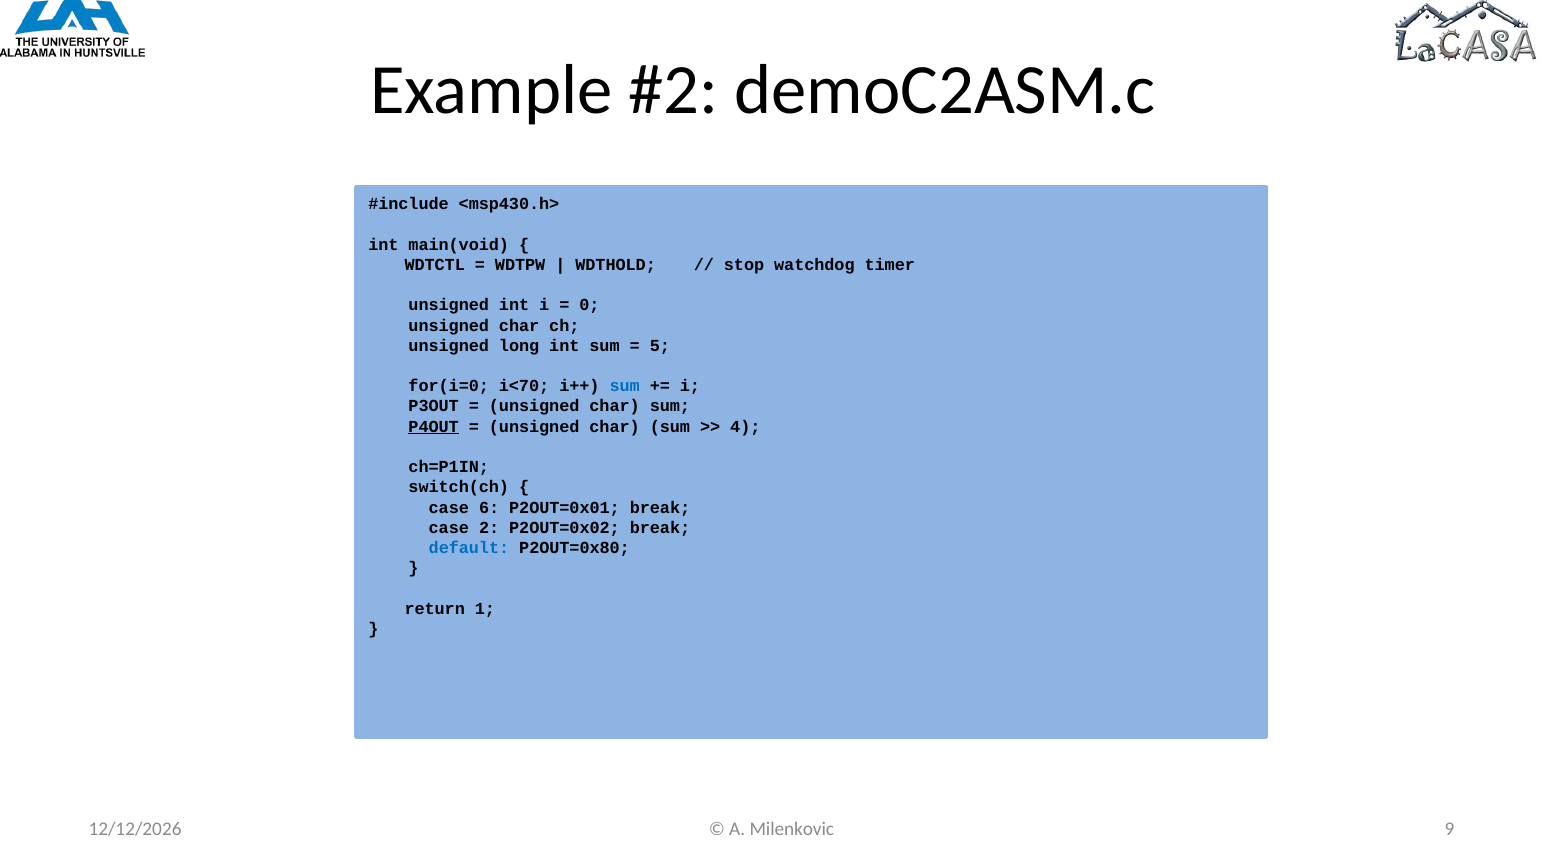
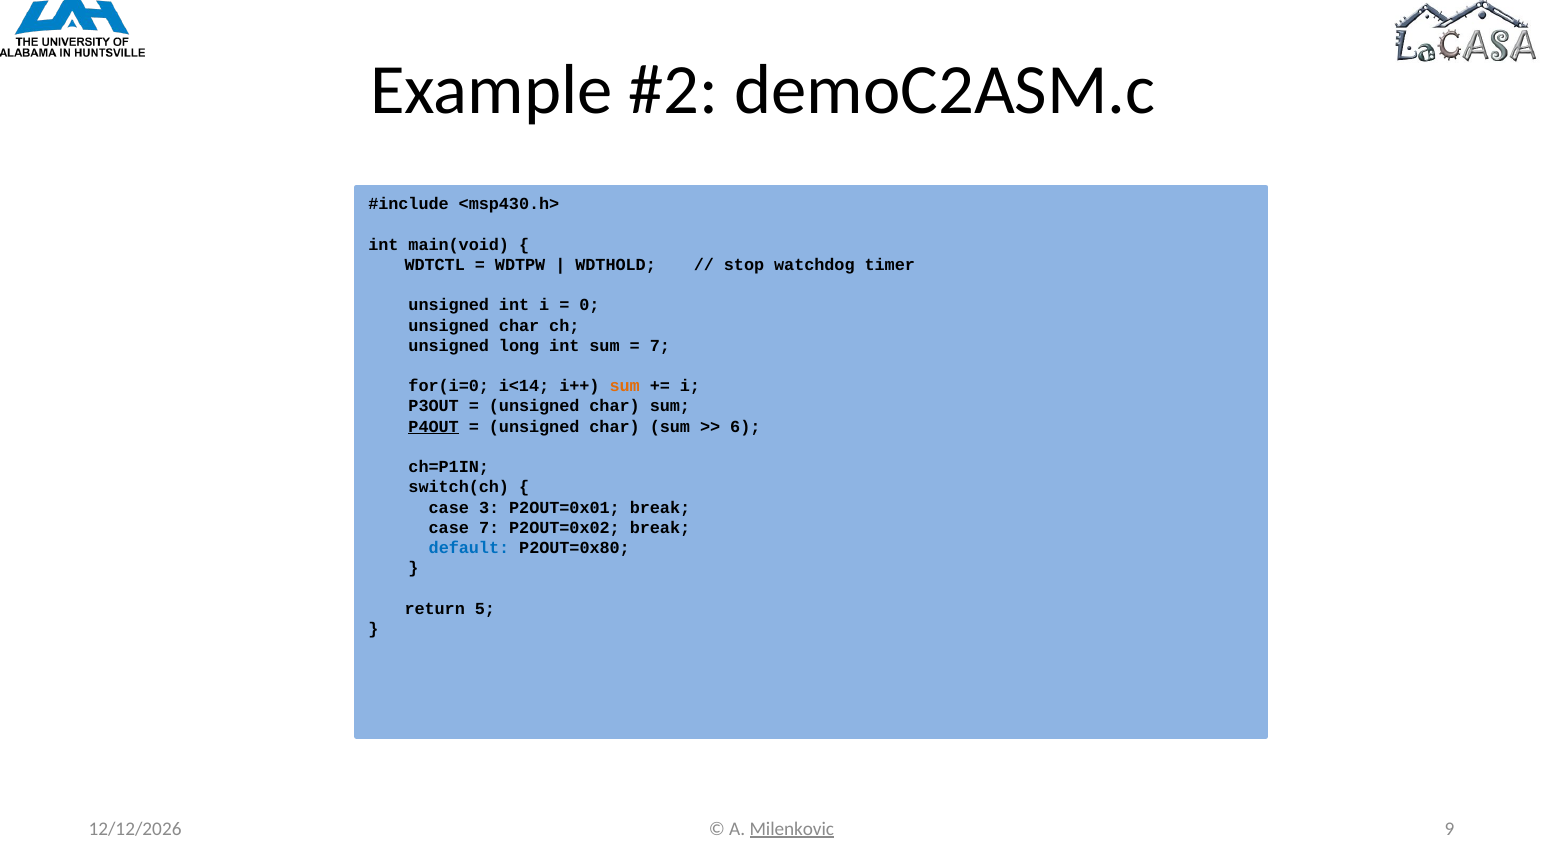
5 at (660, 346): 5 -> 7
i<70: i<70 -> i<14
sum at (625, 386) colour: blue -> orange
4: 4 -> 6
6: 6 -> 3
case 2: 2 -> 7
1: 1 -> 5
Milenkovic underline: none -> present
